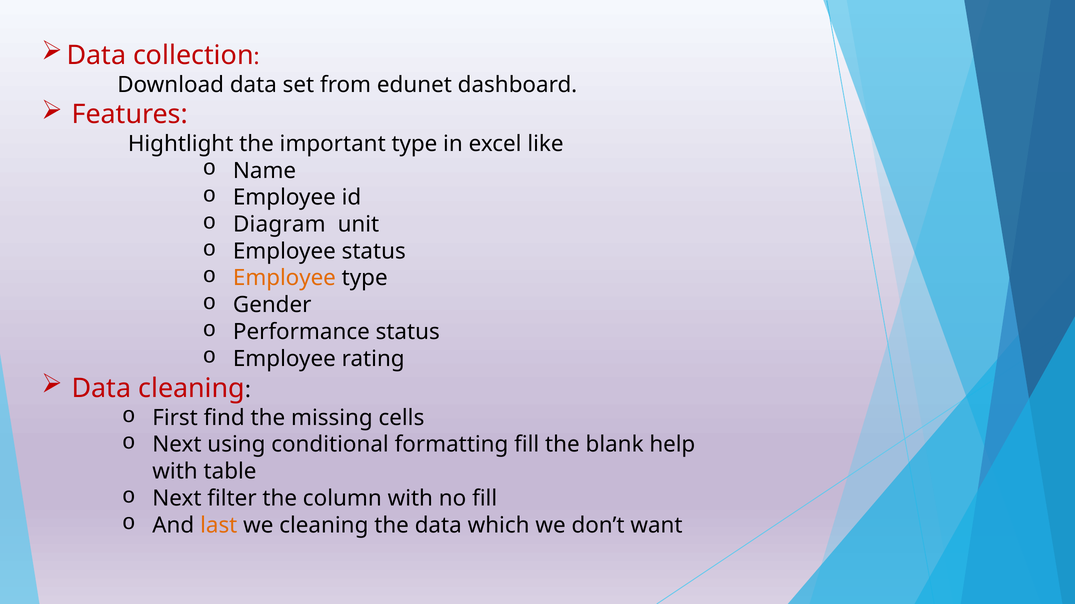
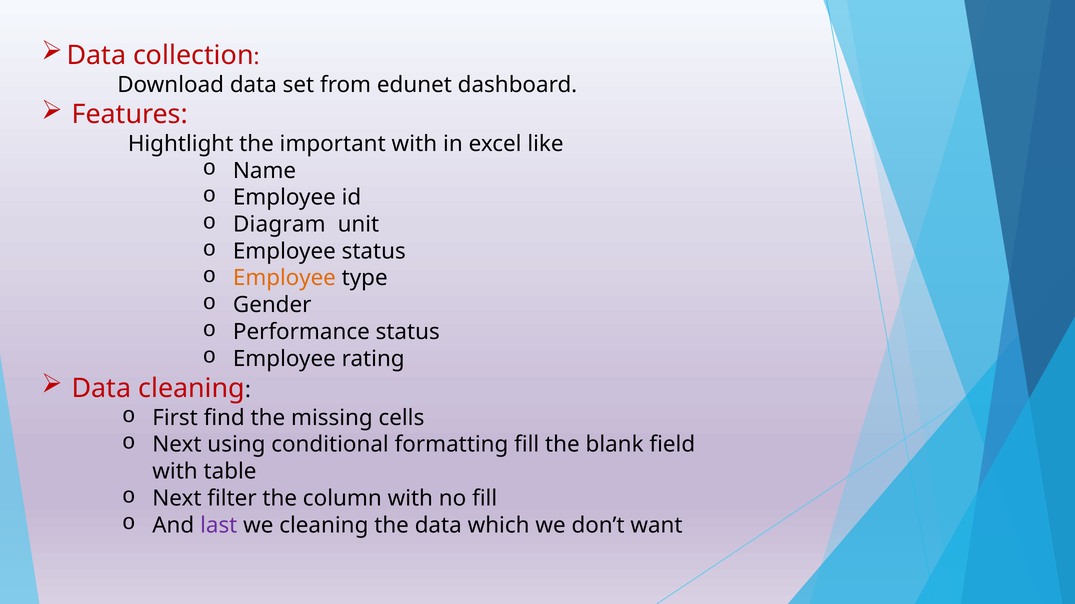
important type: type -> with
help: help -> field
last colour: orange -> purple
